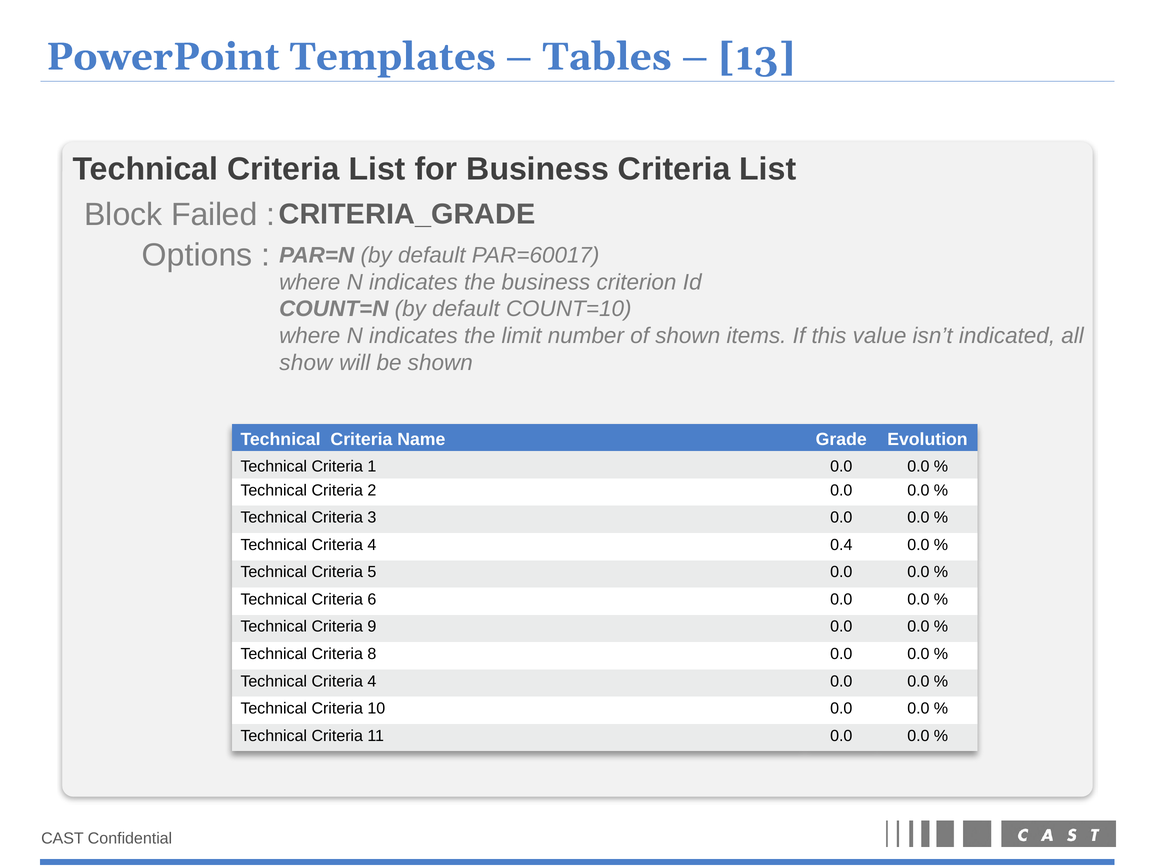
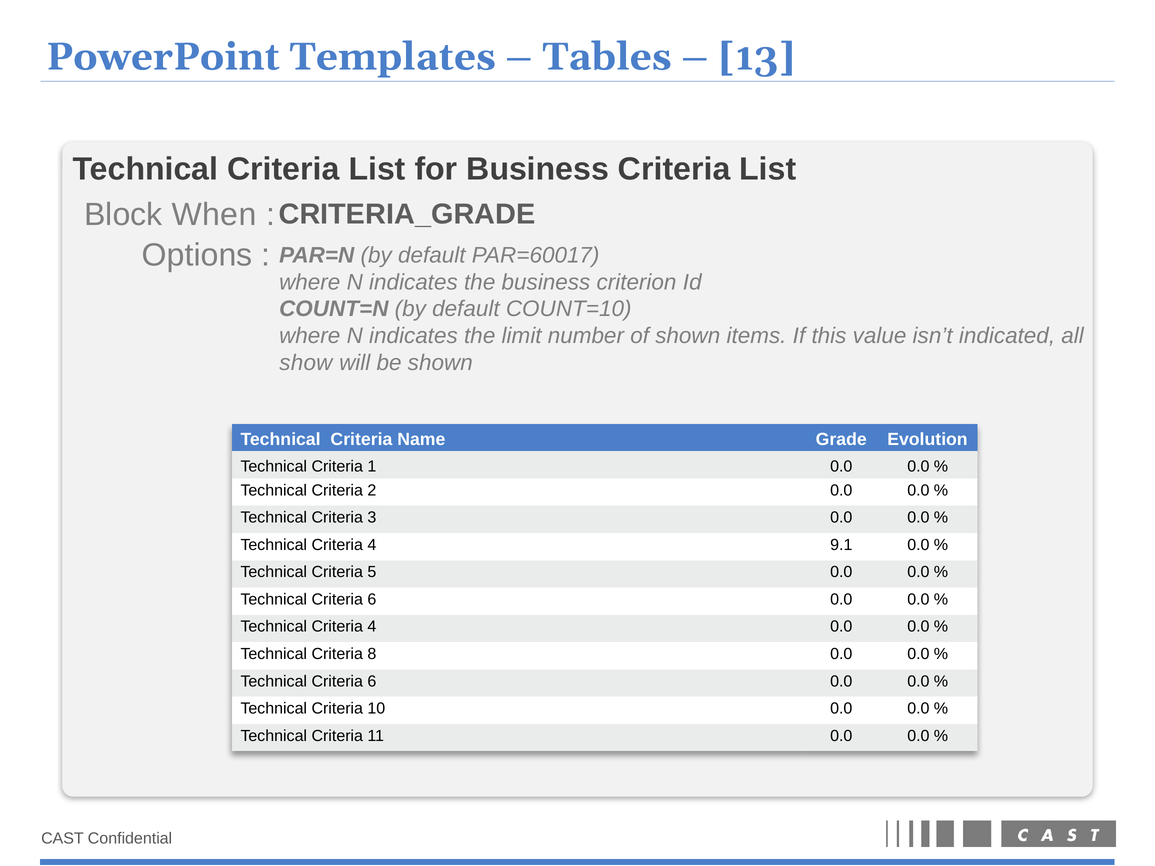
Failed: Failed -> When
0.4: 0.4 -> 9.1
9 at (372, 627): 9 -> 4
4 at (372, 681): 4 -> 6
